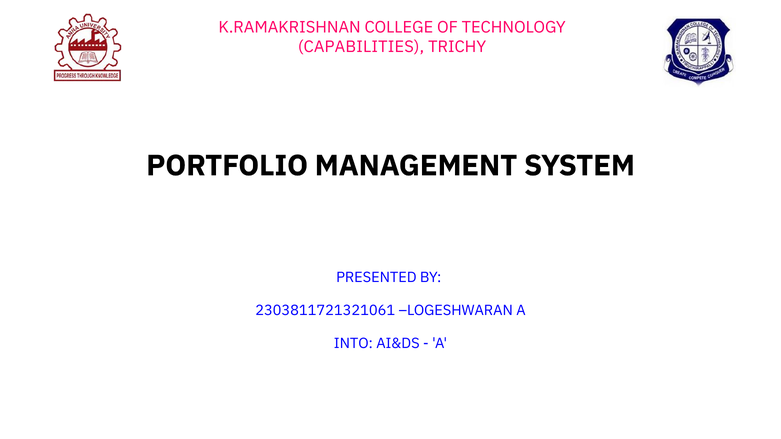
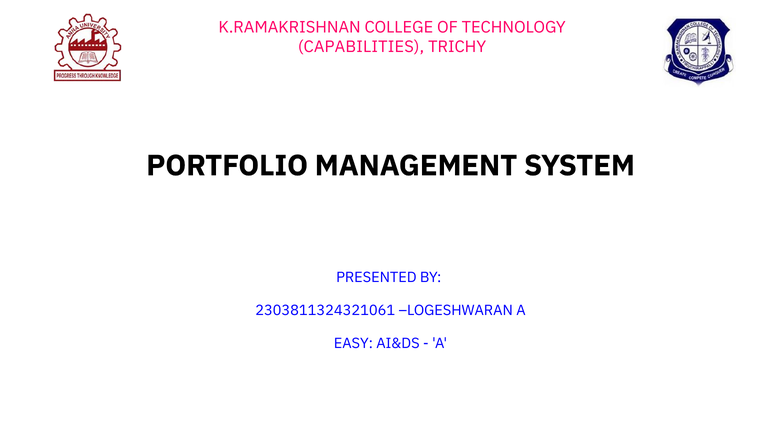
2303811721321061: 2303811721321061 -> 2303811324321061
INTO: INTO -> EASY
